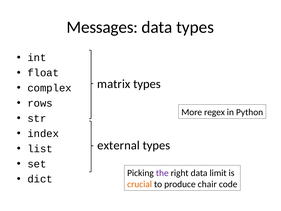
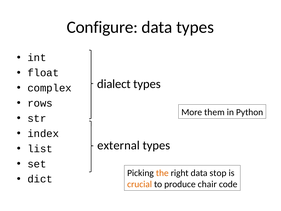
Messages: Messages -> Configure
matrix: matrix -> dialect
regex: regex -> them
the colour: purple -> orange
limit: limit -> stop
